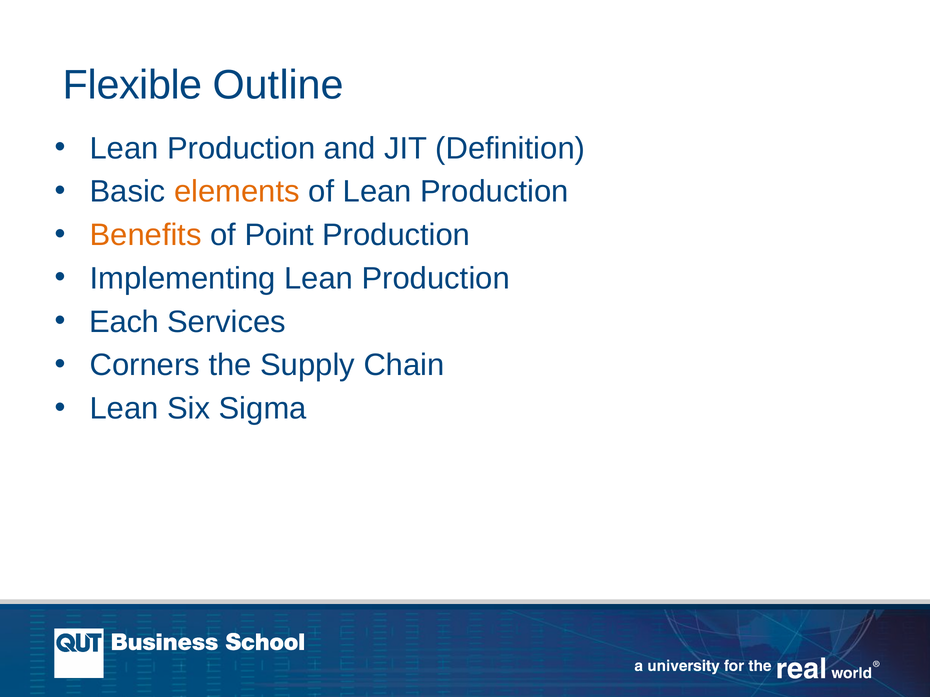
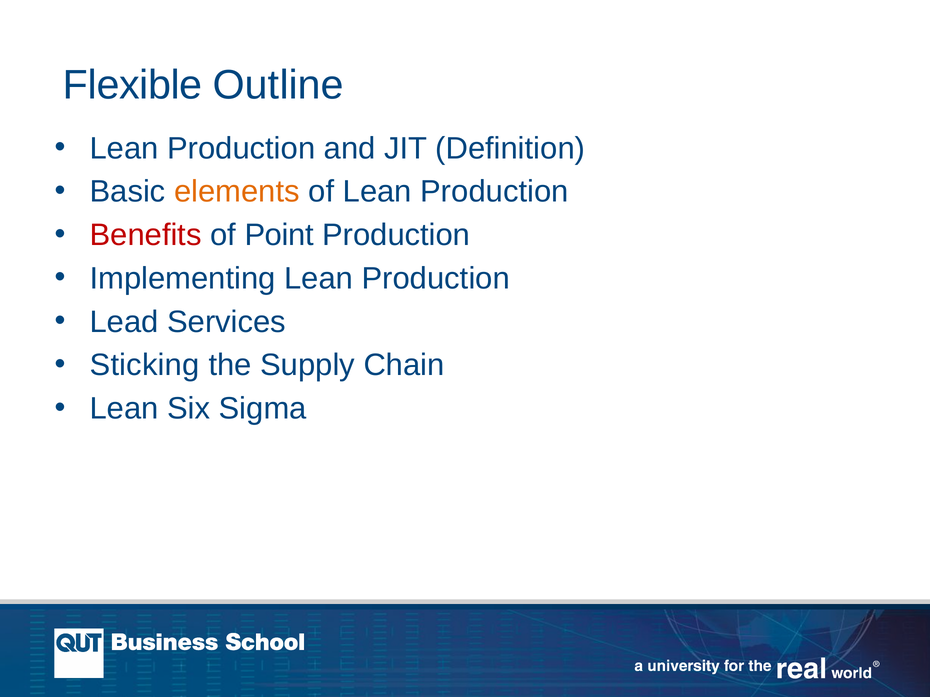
Benefits colour: orange -> red
Each: Each -> Lead
Corners: Corners -> Sticking
